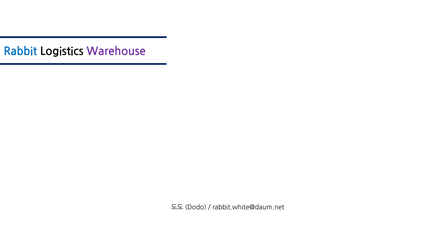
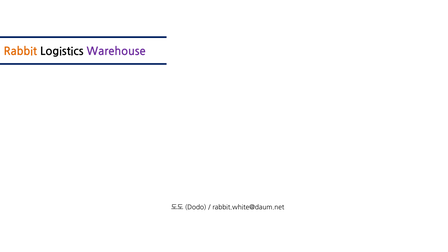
Rabbit colour: blue -> orange
